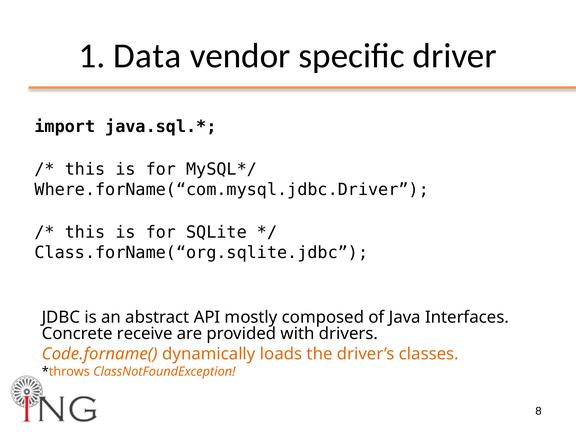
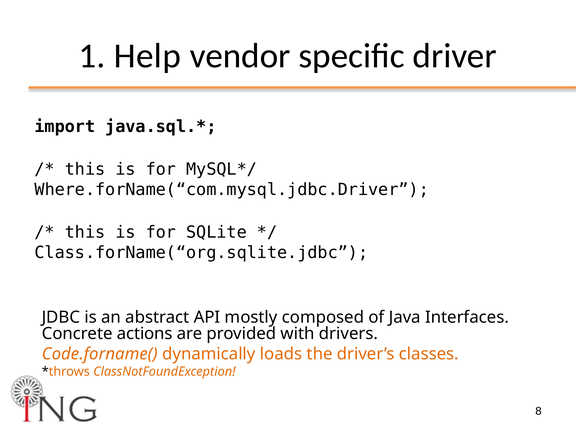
Data: Data -> Help
receive: receive -> actions
